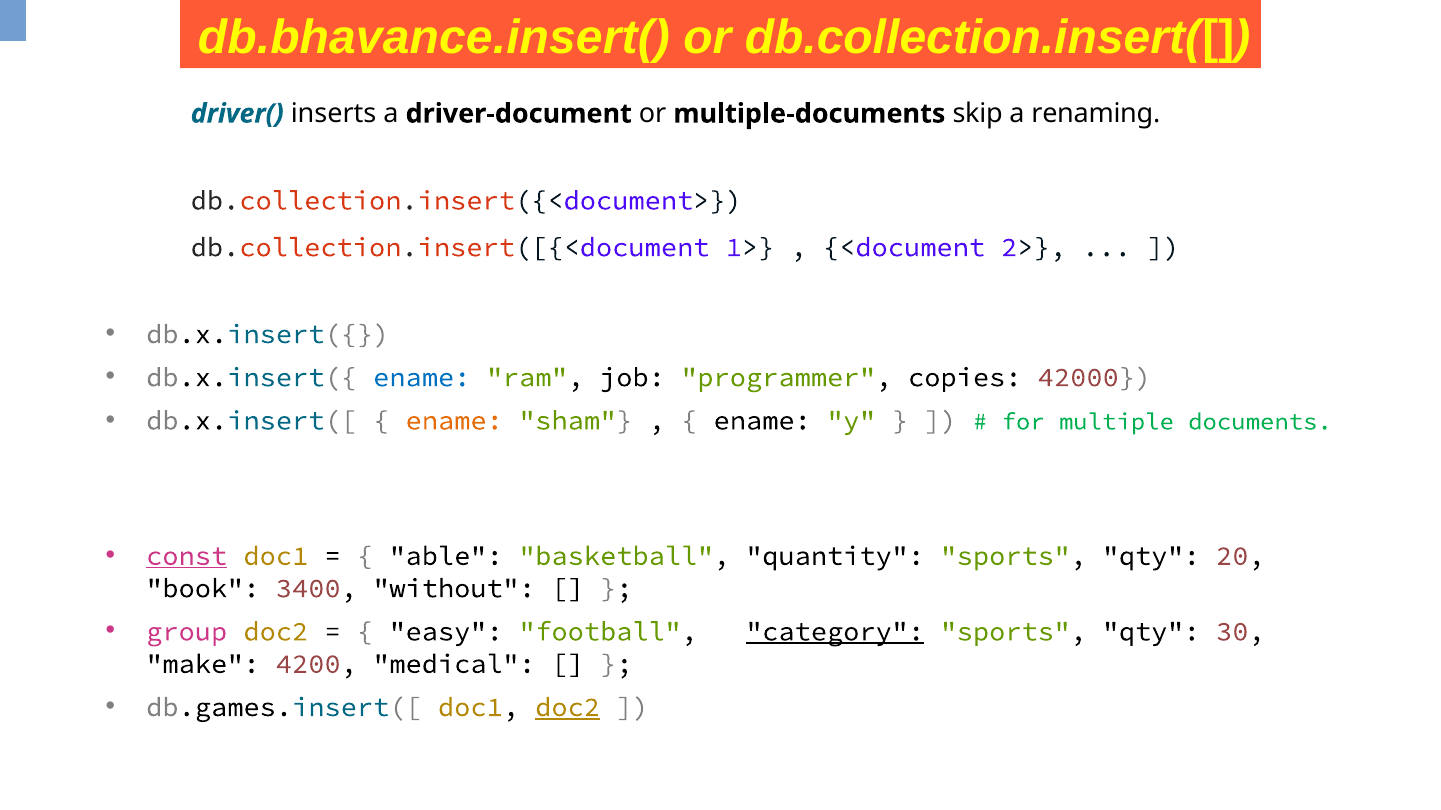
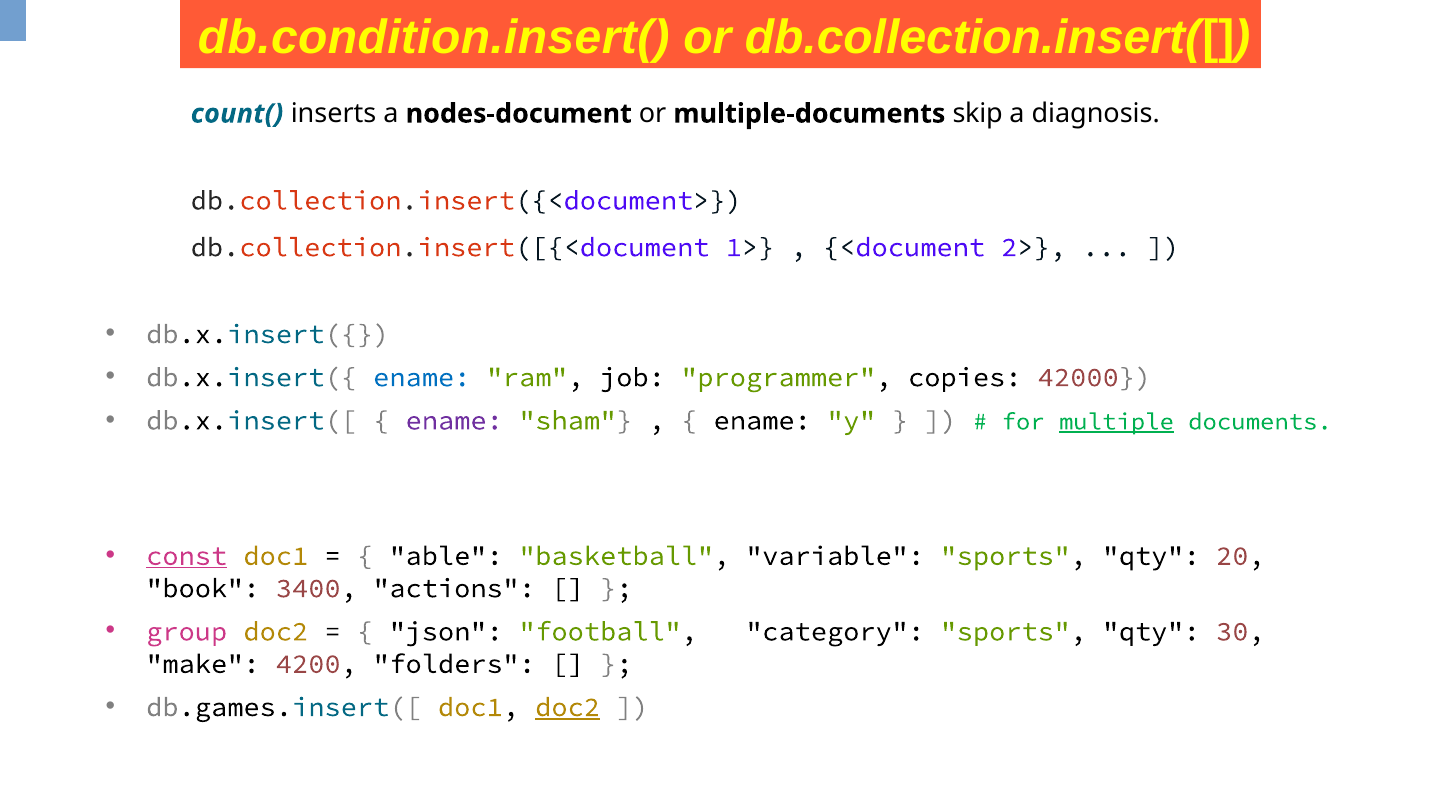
db.bhavance.insert(: db.bhavance.insert( -> db.condition.insert(
driver(: driver( -> count(
driver-document: driver-document -> nodes-document
renaming: renaming -> diagnosis
ename at (454, 421) colour: orange -> purple
multiple underline: none -> present
quantity: quantity -> variable
without: without -> actions
easy: easy -> json
category underline: present -> none
medical: medical -> folders
